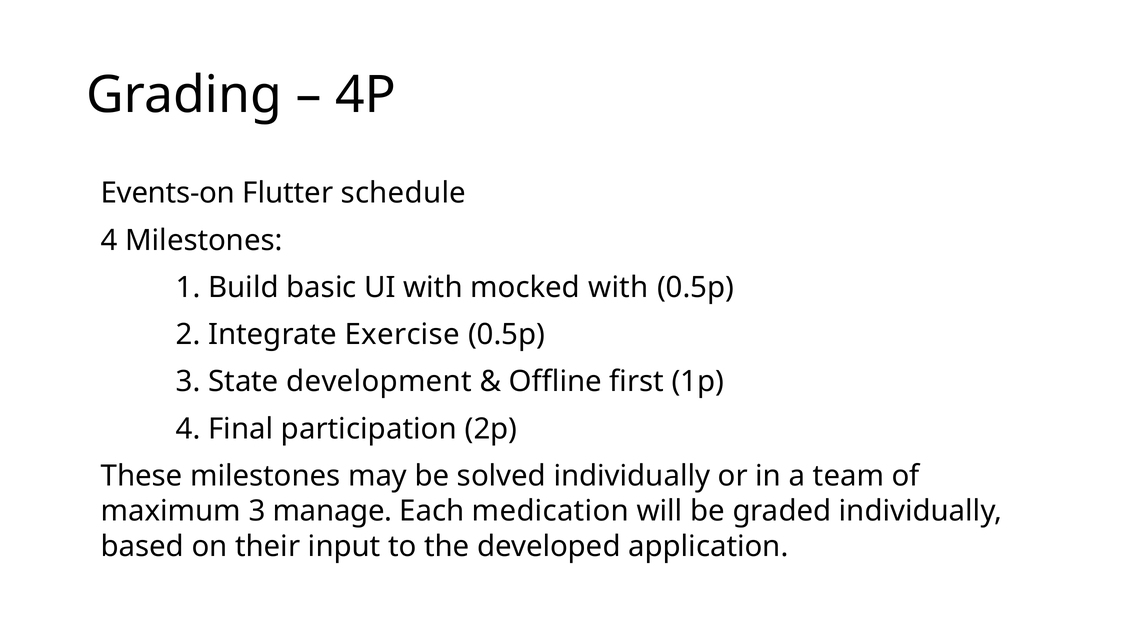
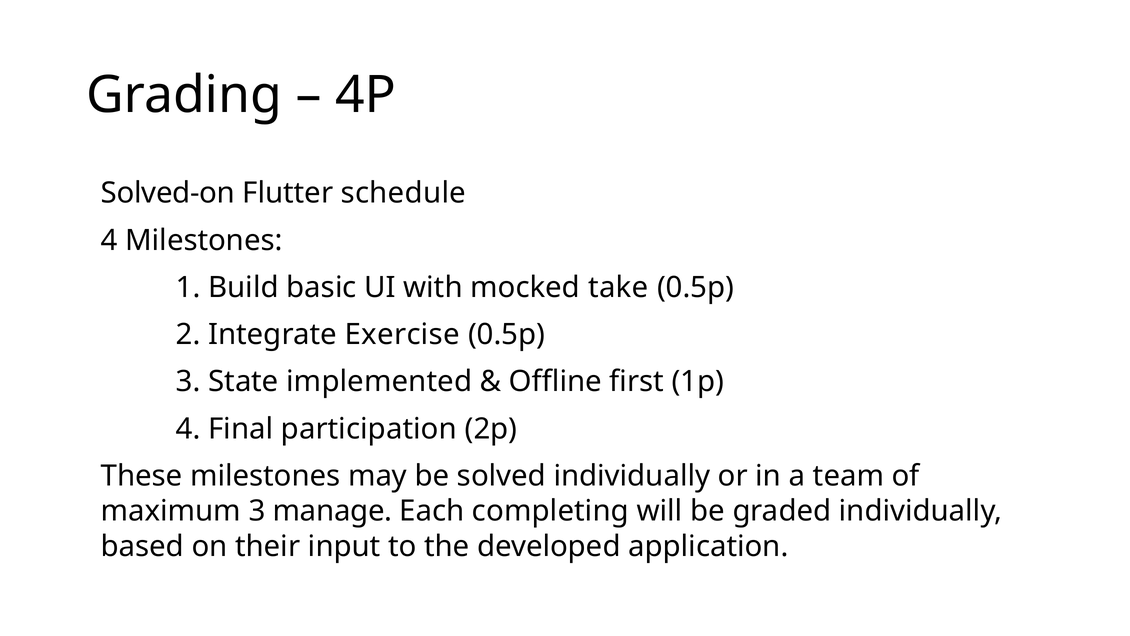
Events-on: Events-on -> Solved-on
mocked with: with -> take
development: development -> implemented
medication: medication -> completing
